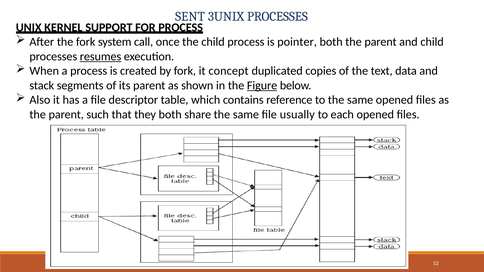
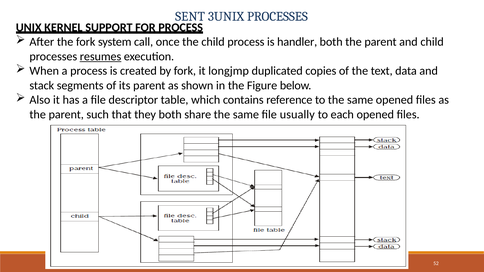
pointer: pointer -> handler
concept: concept -> longjmp
Figure underline: present -> none
